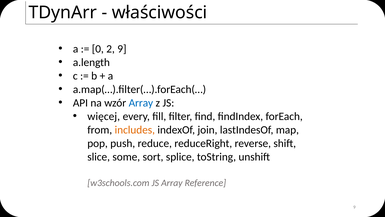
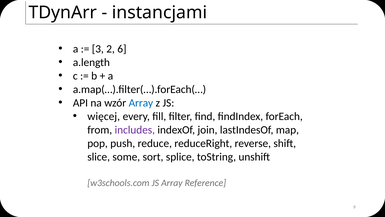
właściwości: właściwości -> instancjami
0: 0 -> 3
2 9: 9 -> 6
includes colour: orange -> purple
